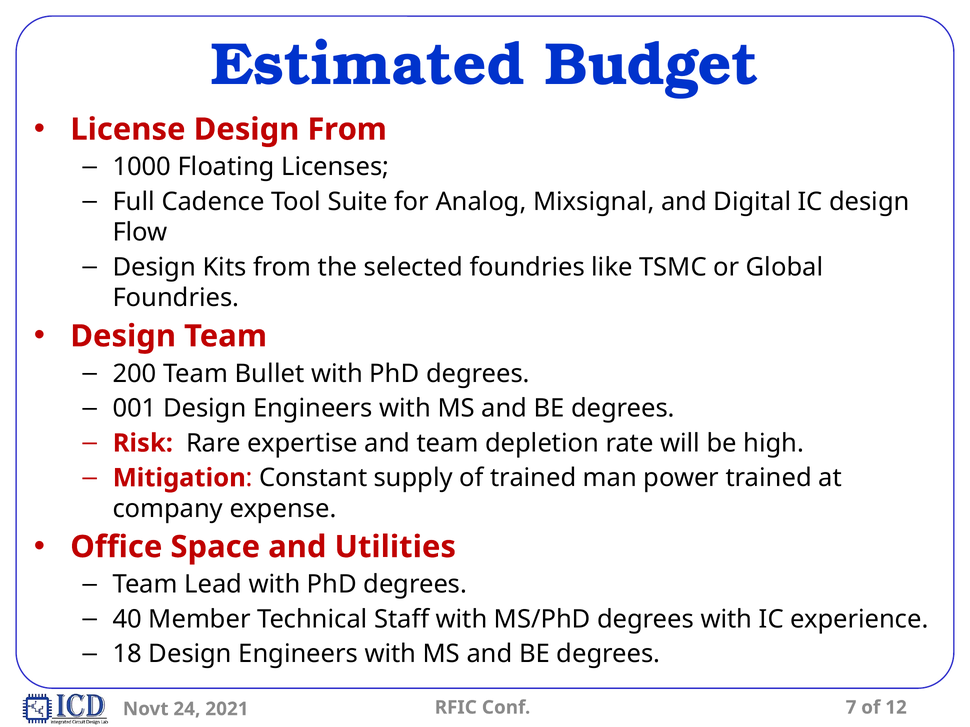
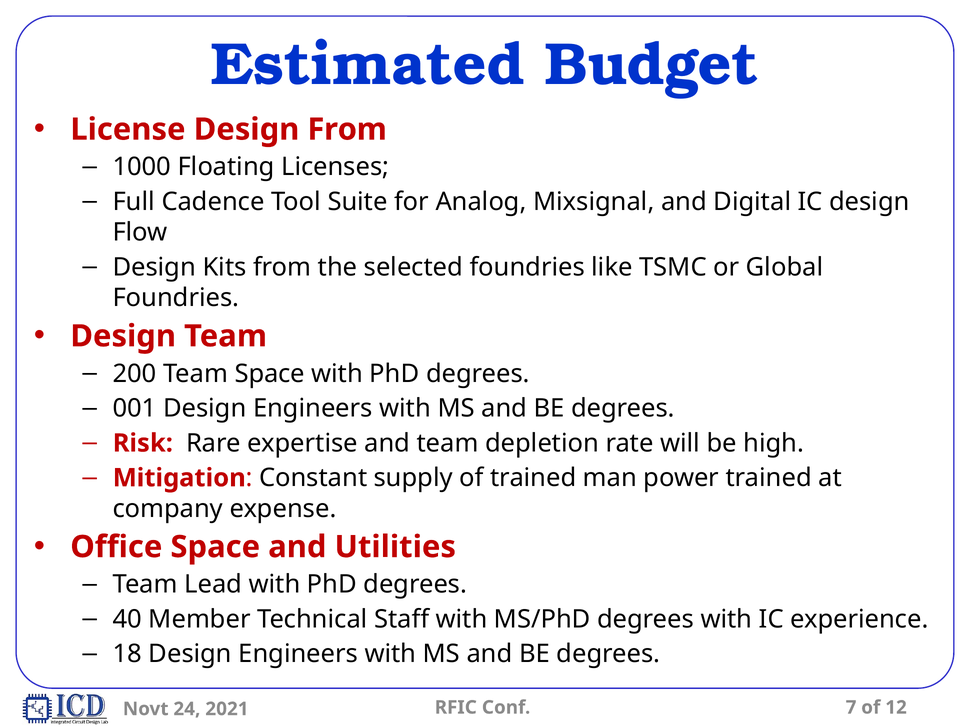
Team Bullet: Bullet -> Space
